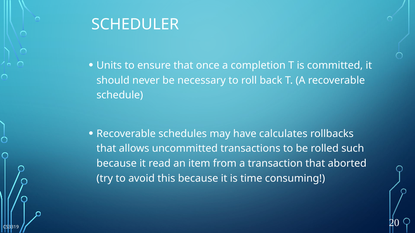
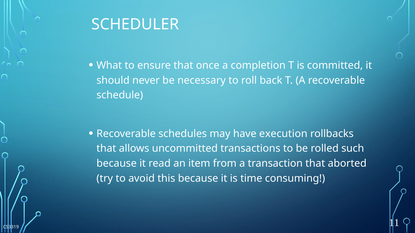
Units: Units -> What
calculates: calculates -> execution
20: 20 -> 11
